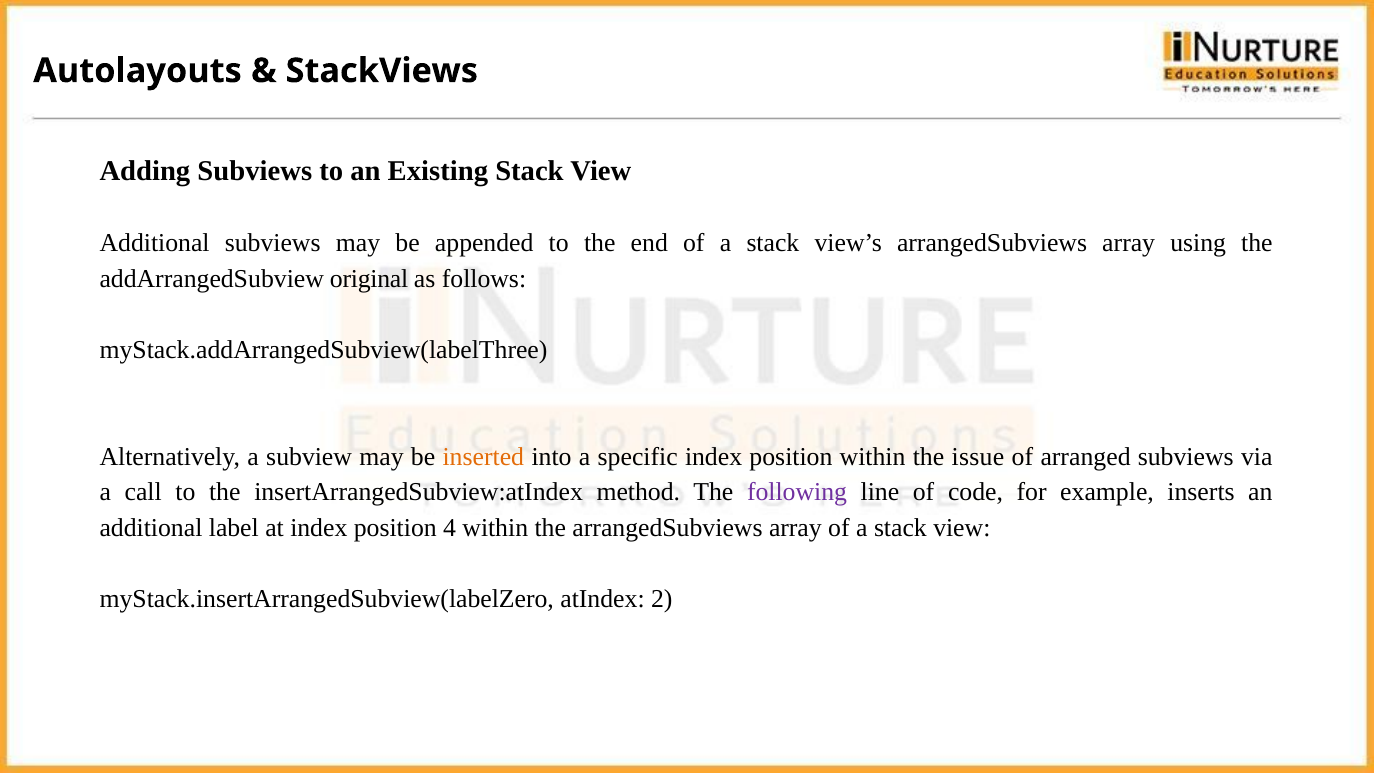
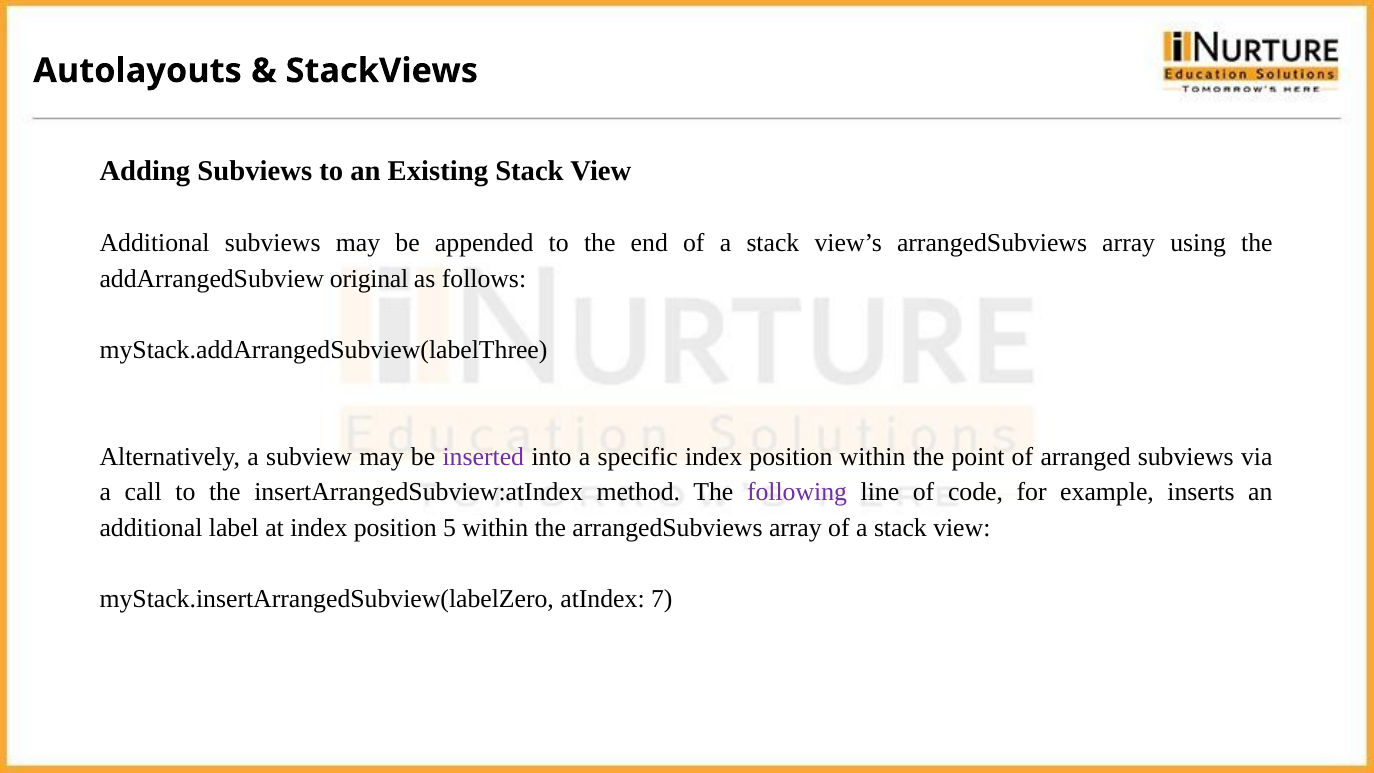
inserted colour: orange -> purple
issue: issue -> point
4: 4 -> 5
2: 2 -> 7
